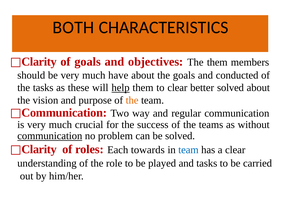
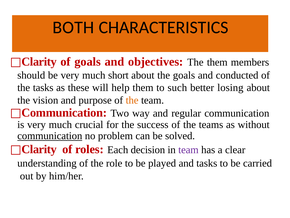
have: have -> short
help underline: present -> none
to clear: clear -> such
better solved: solved -> losing
towards: towards -> decision
team at (188, 149) colour: blue -> purple
